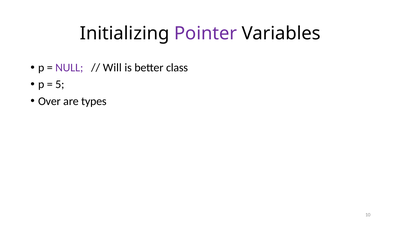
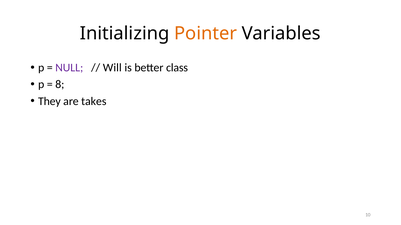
Pointer colour: purple -> orange
5: 5 -> 8
Over: Over -> They
types: types -> takes
